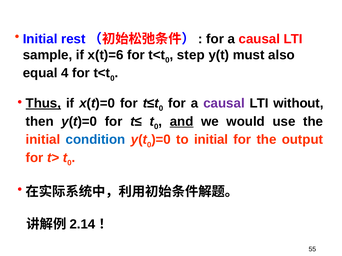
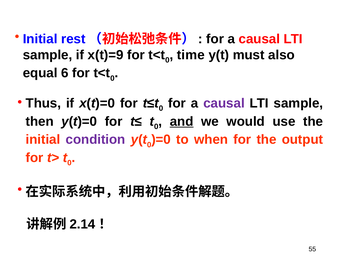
x(t)=6: x(t)=6 -> x(t)=9
step: step -> time
4: 4 -> 6
Thus underline: present -> none
without at (298, 104): without -> sample
condition colour: blue -> purple
to initial: initial -> when
